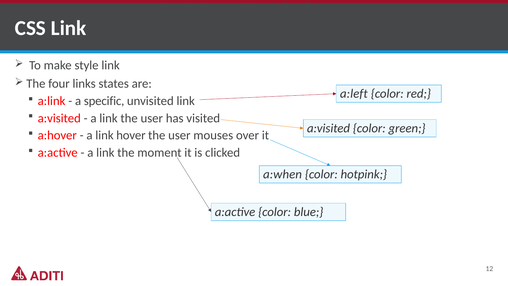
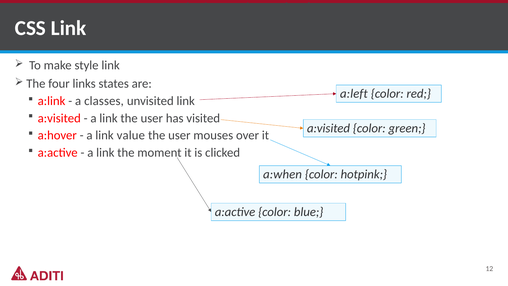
specific: specific -> classes
hover: hover -> value
